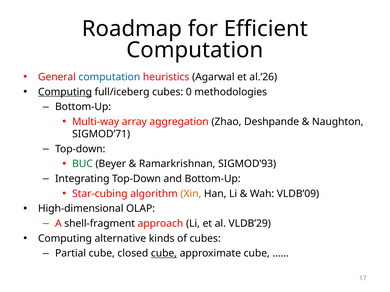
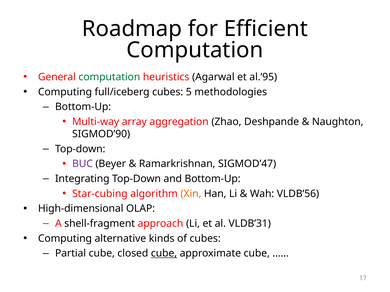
computation at (109, 77) colour: blue -> green
al.’26: al.’26 -> al.’95
Computing at (65, 92) underline: present -> none
0: 0 -> 5
SIGMOD’71: SIGMOD’71 -> SIGMOD’90
BUC colour: green -> purple
SIGMOD’93: SIGMOD’93 -> SIGMOD’47
VLDB’09: VLDB’09 -> VLDB’56
VLDB’29: VLDB’29 -> VLDB’31
